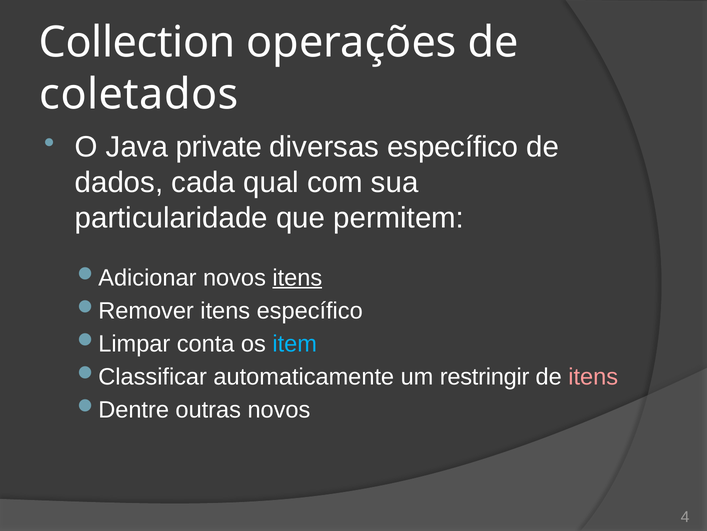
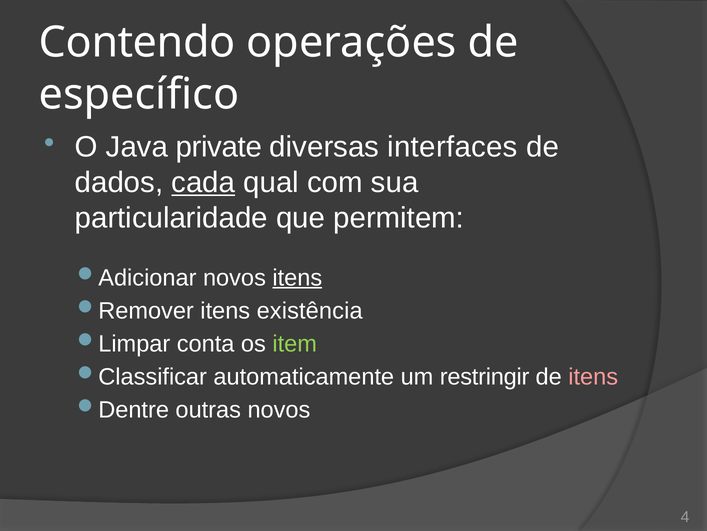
Collection: Collection -> Contendo
coletados: coletados -> específico
diversas específico: específico -> interfaces
cada underline: none -> present
itens específico: específico -> existência
item colour: light blue -> light green
